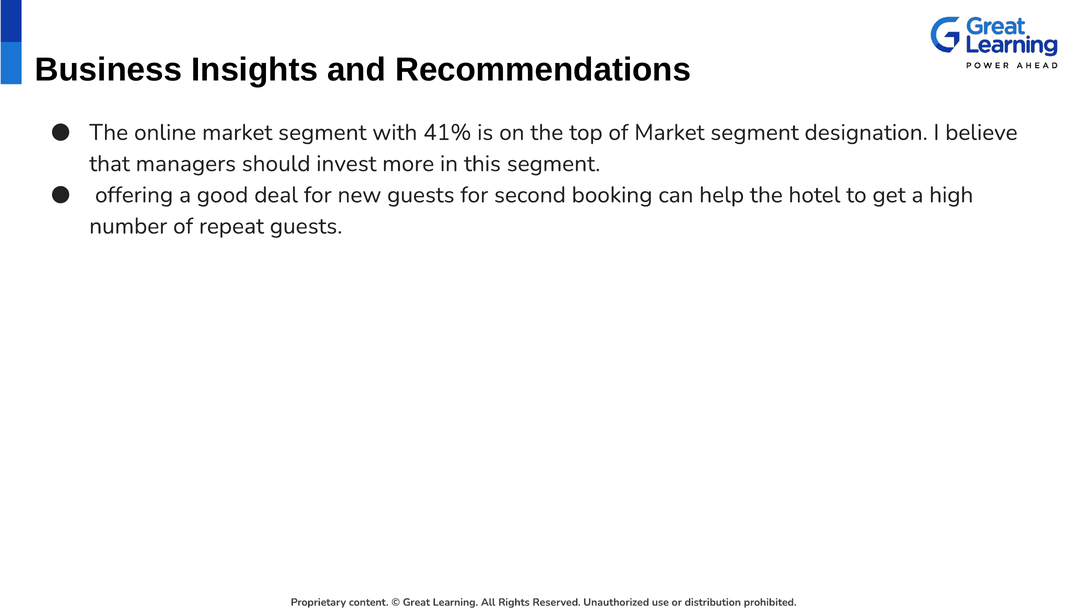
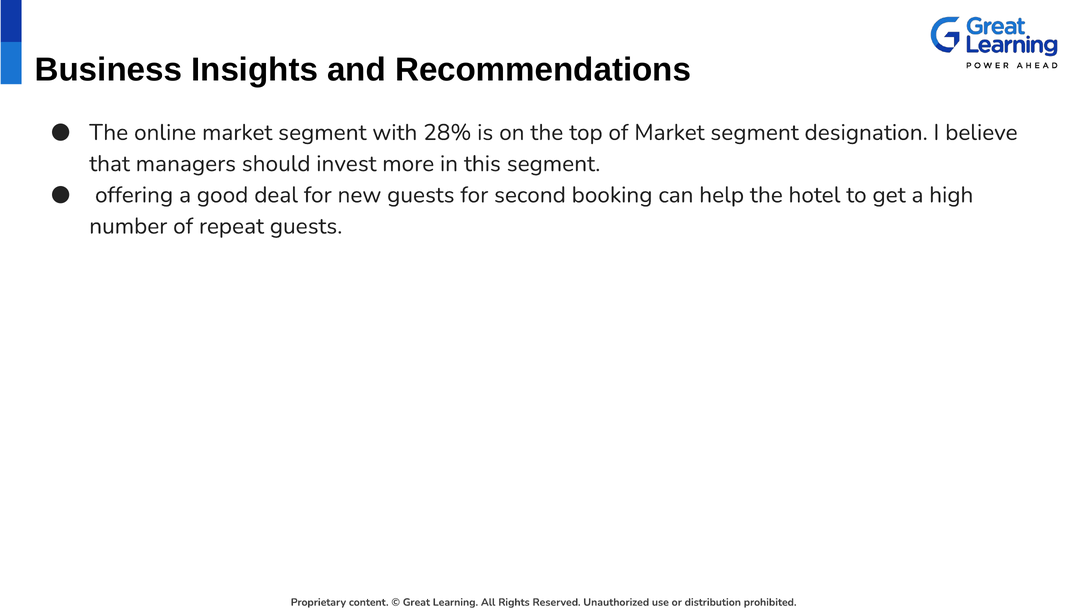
41%: 41% -> 28%
